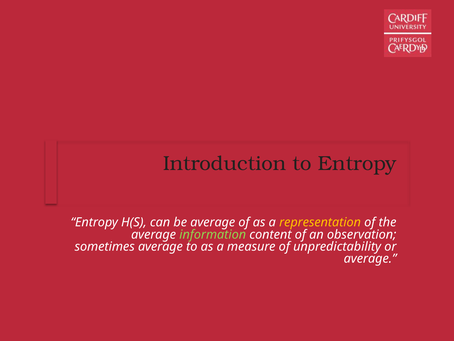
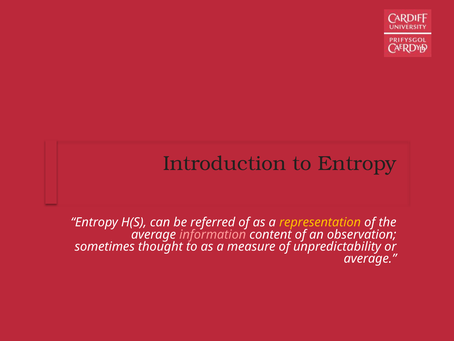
be average: average -> referred
information colour: light green -> pink
sometimes average: average -> thought
